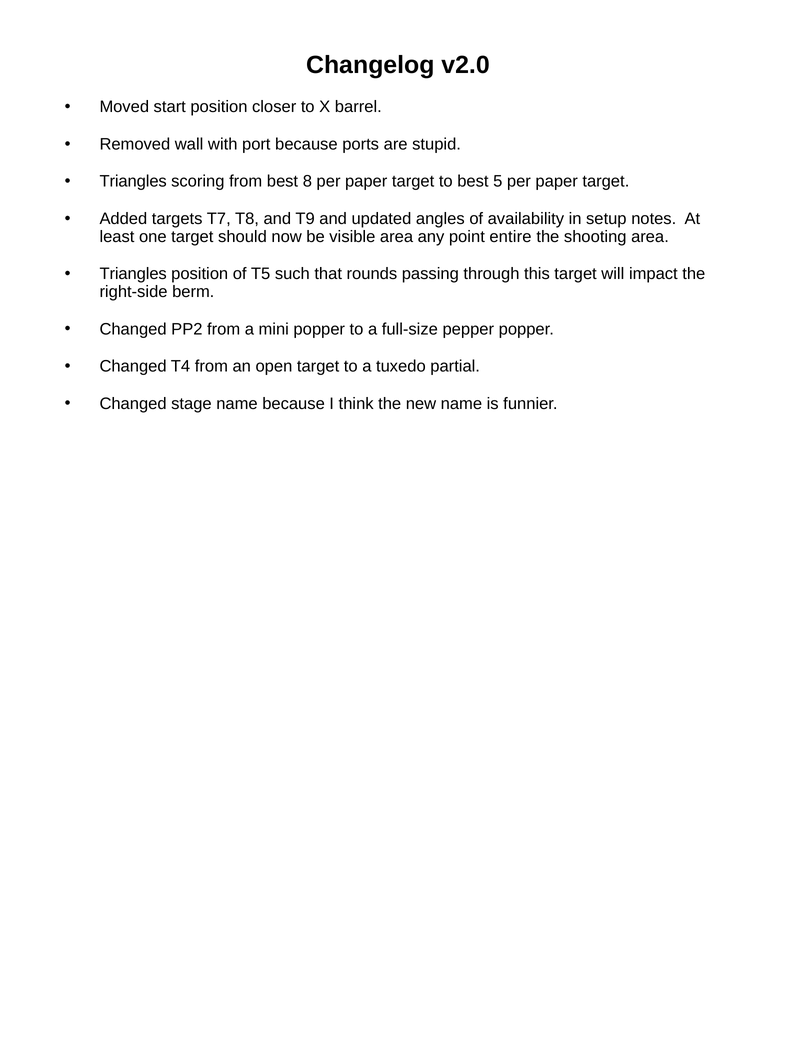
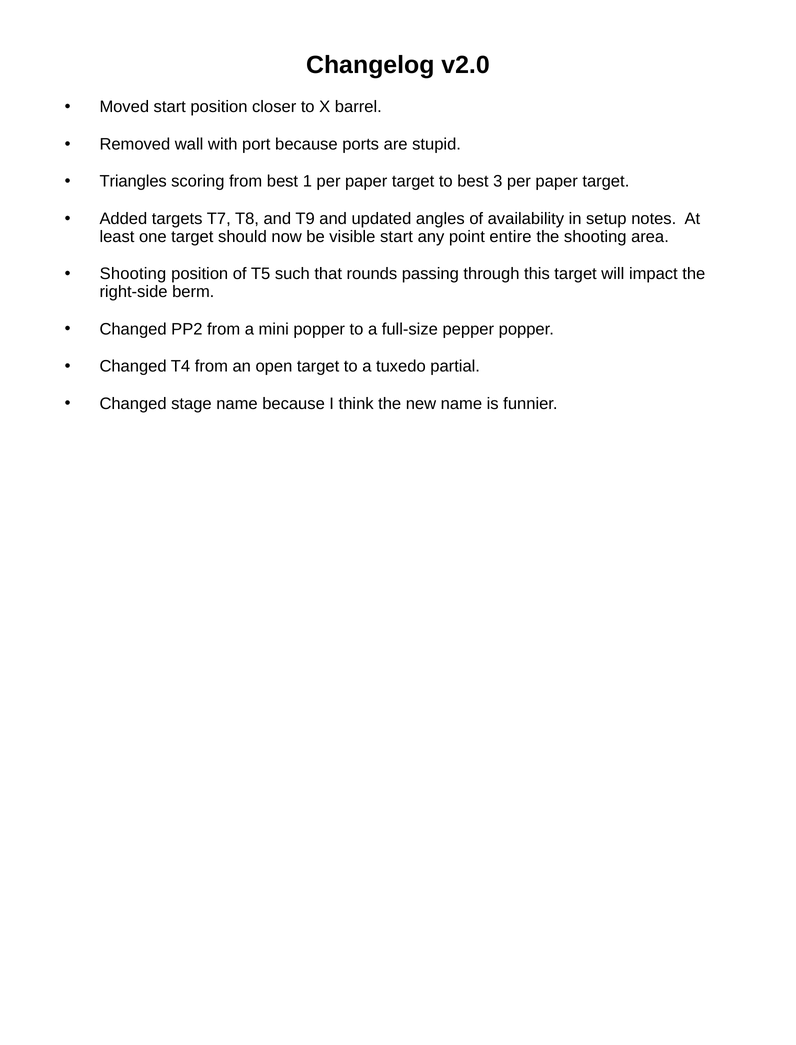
8: 8 -> 1
5: 5 -> 3
visible area: area -> start
Triangles at (133, 274): Triangles -> Shooting
